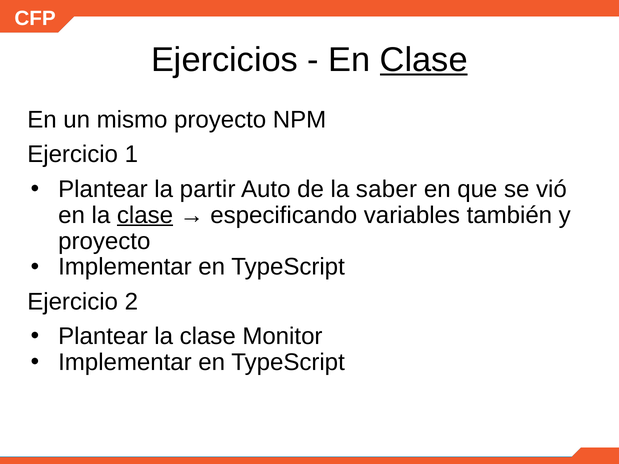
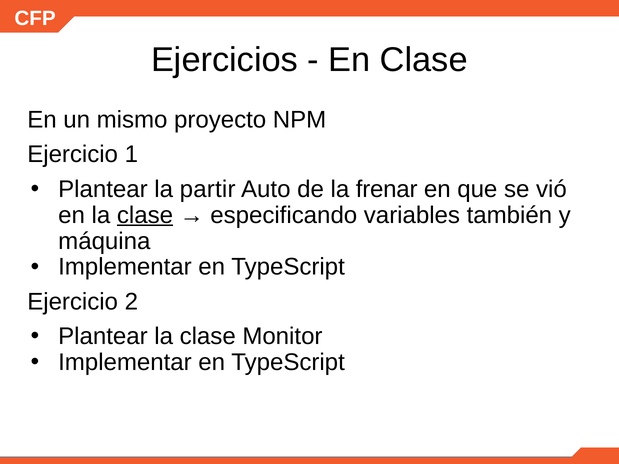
Clase at (424, 60) underline: present -> none
saber: saber -> frenar
proyecto at (104, 241): proyecto -> máquina
